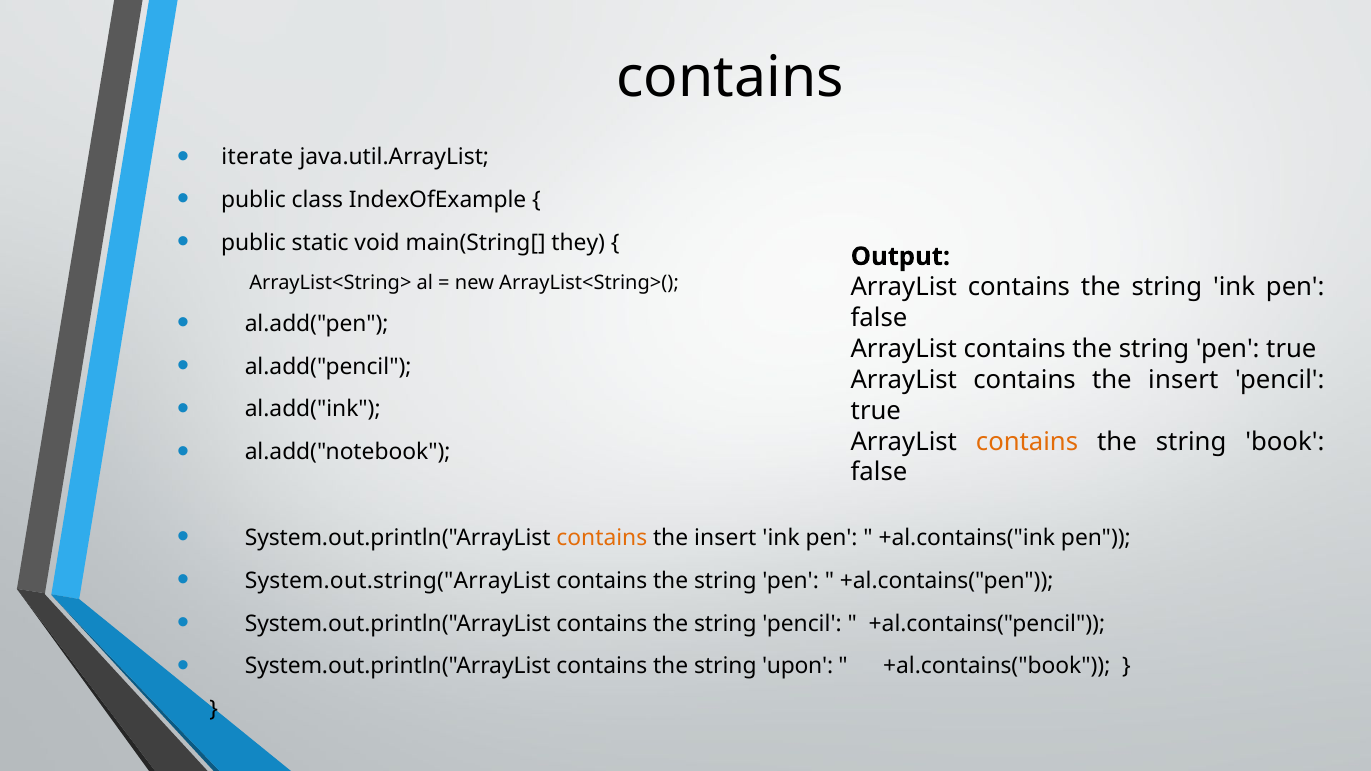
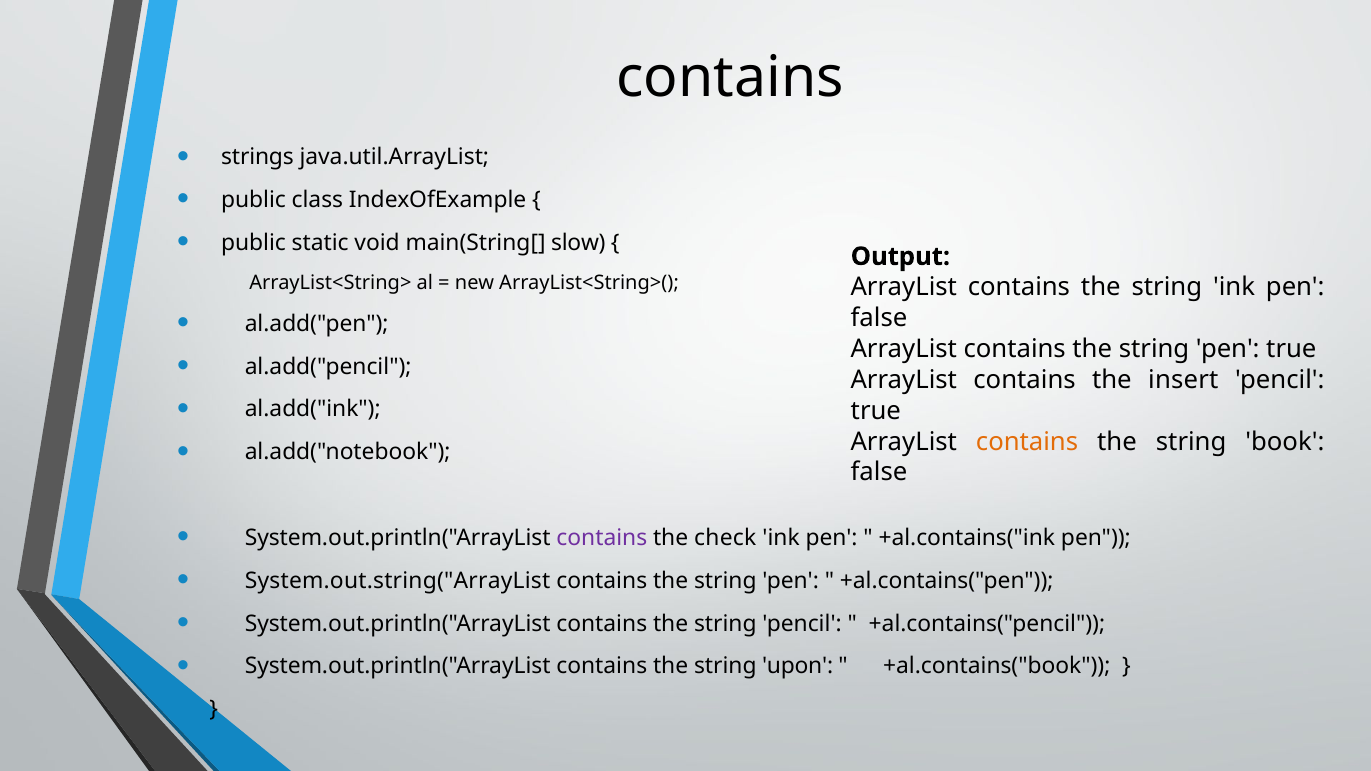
iterate: iterate -> strings
they: they -> slow
contains at (602, 538) colour: orange -> purple
insert at (725, 538): insert -> check
